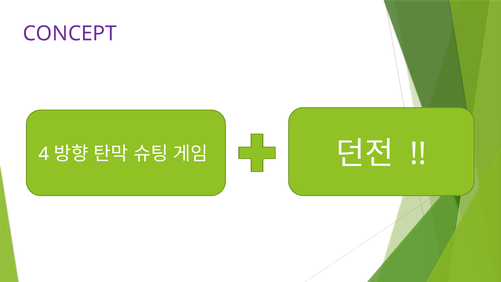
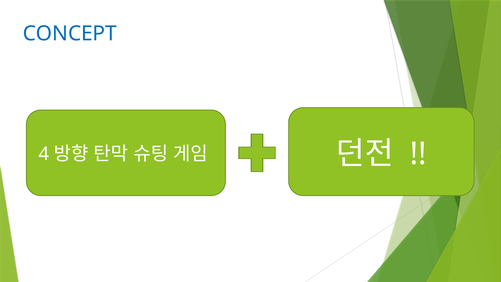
CONCEPT colour: purple -> blue
